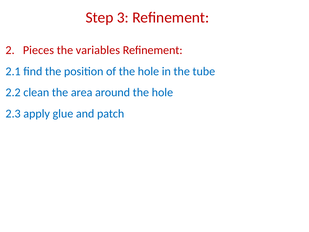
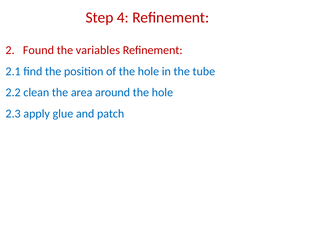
3: 3 -> 4
Pieces: Pieces -> Found
